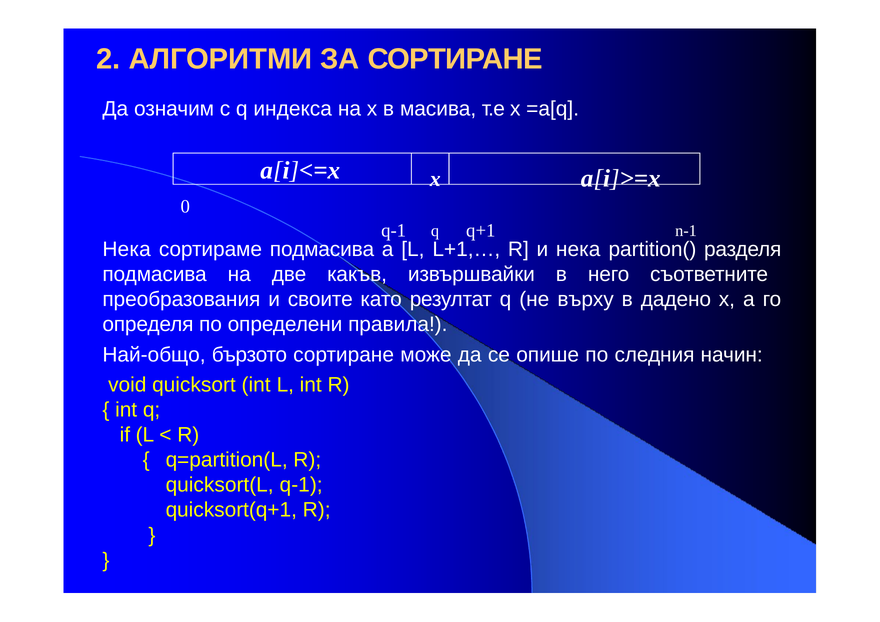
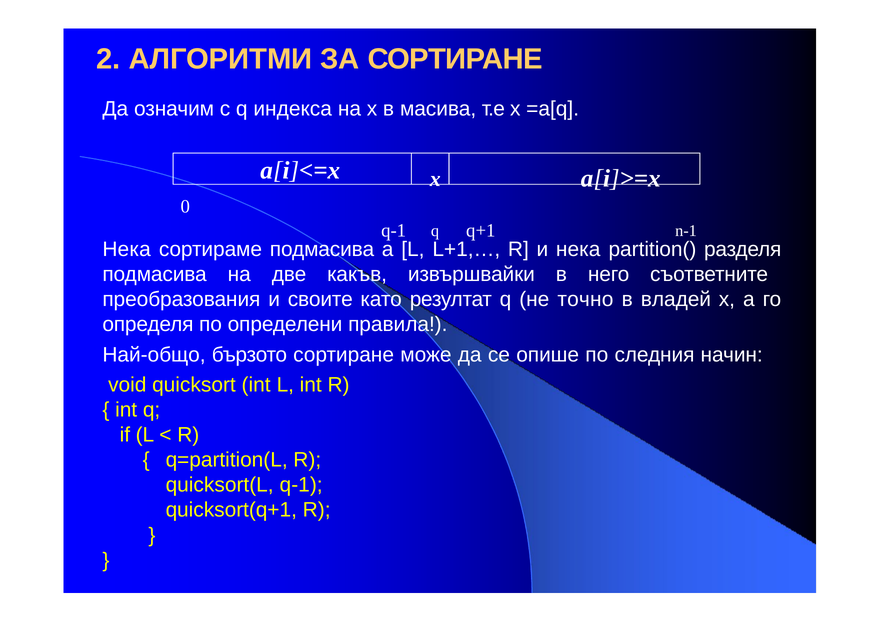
върху: върху -> точно
дадено: дадено -> владей
